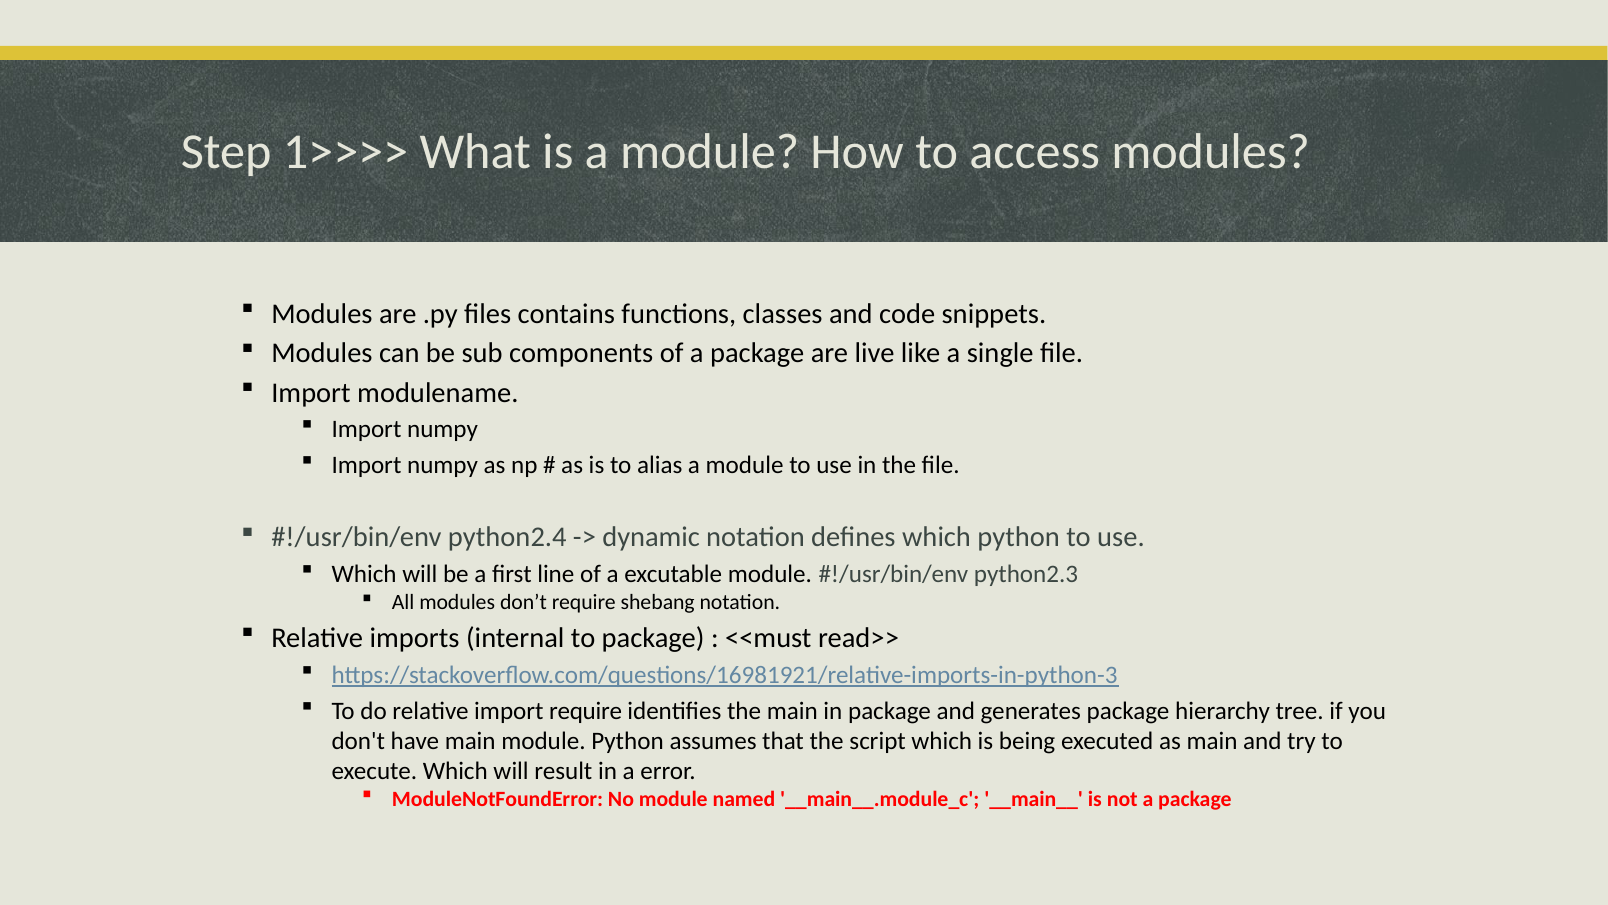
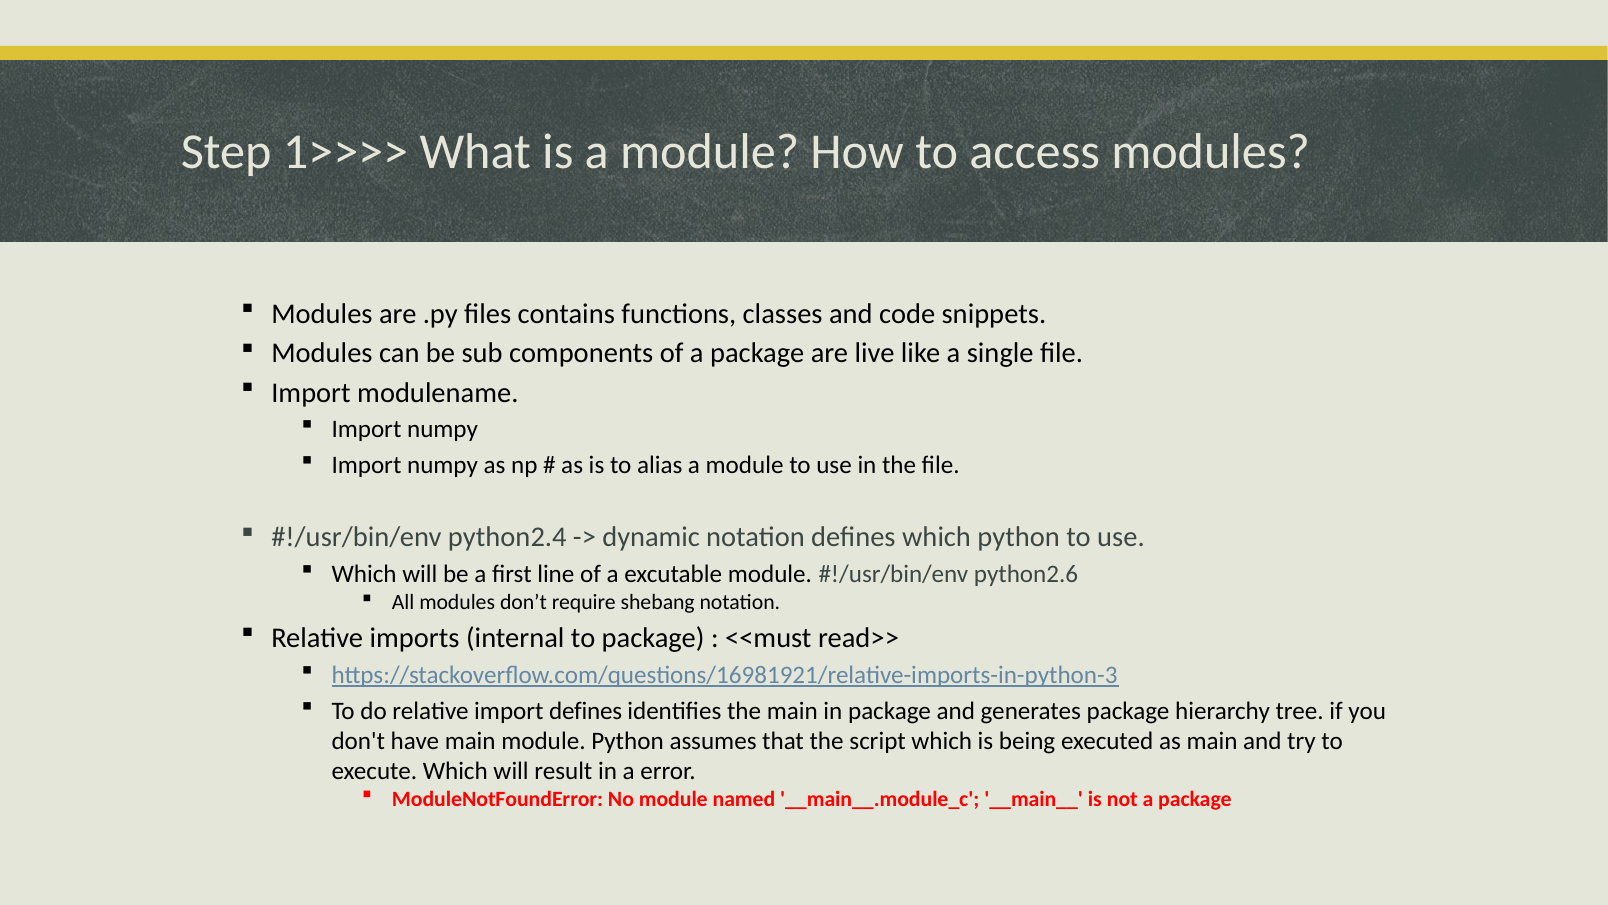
python2.3: python2.3 -> python2.6
import require: require -> defines
